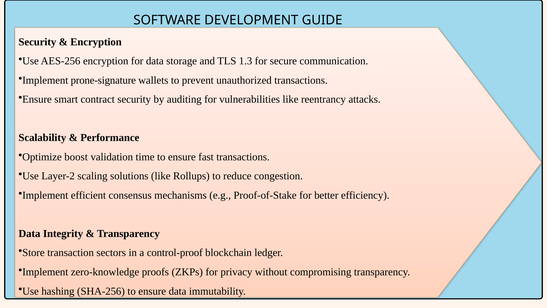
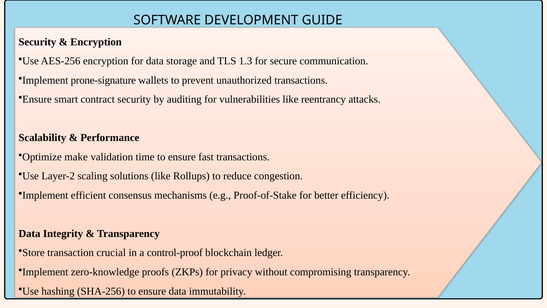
boost: boost -> make
sectors: sectors -> crucial
